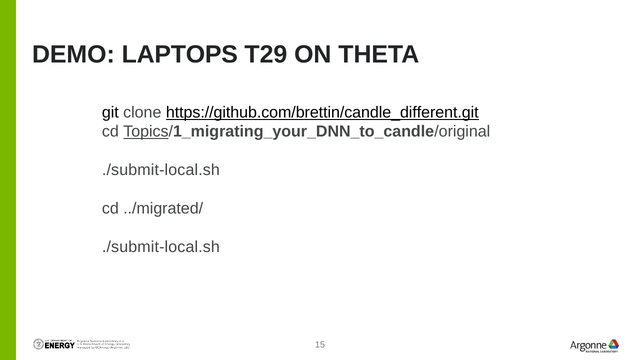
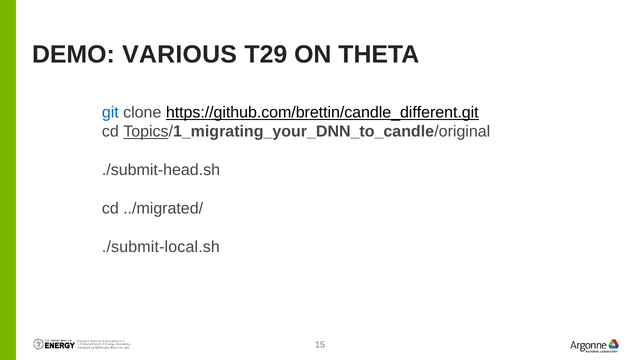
LAPTOPS: LAPTOPS -> VARIOUS
git colour: black -> blue
./submit-local.sh at (161, 170): ./submit-local.sh -> ./submit-head.sh
